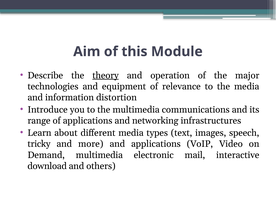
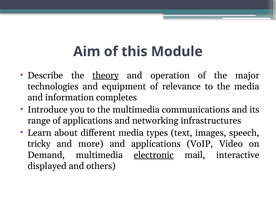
distortion: distortion -> completes
electronic underline: none -> present
download: download -> displayed
